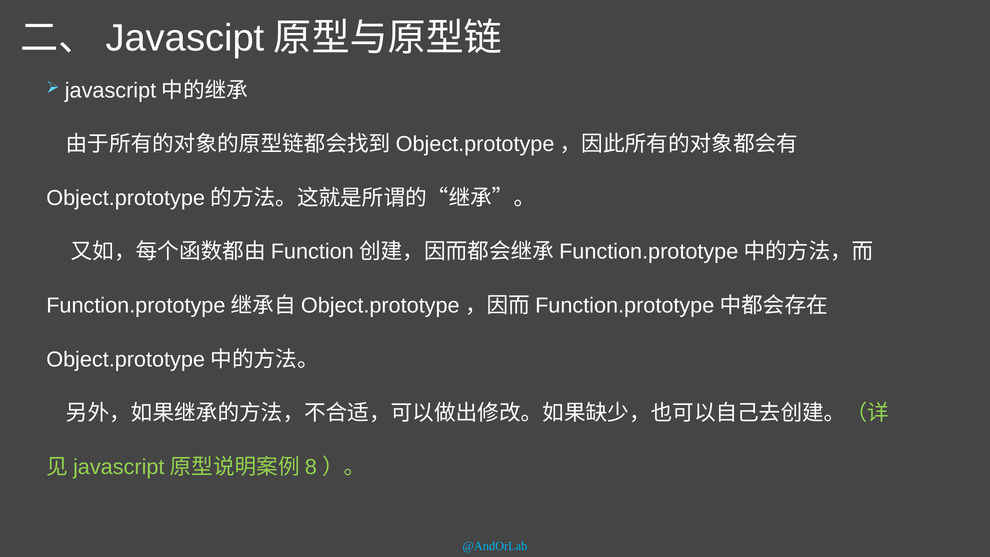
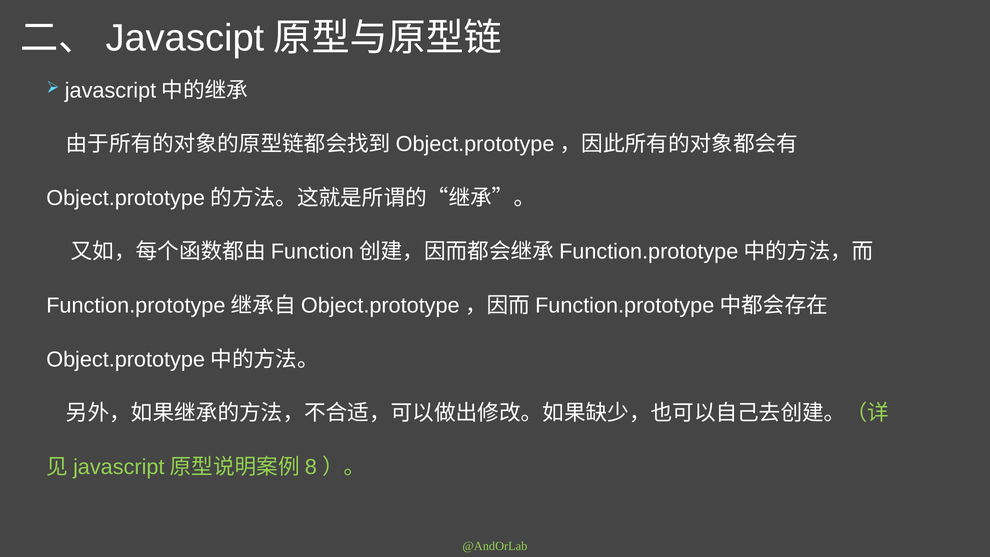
@AndOrLab colour: light blue -> light green
